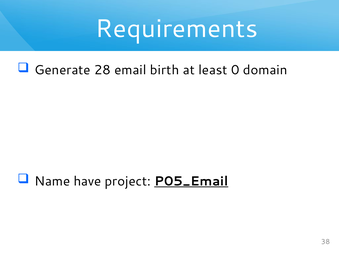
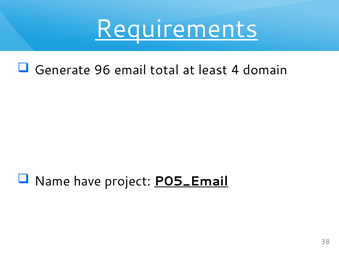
Requirements underline: none -> present
28: 28 -> 96
birth: birth -> total
0: 0 -> 4
